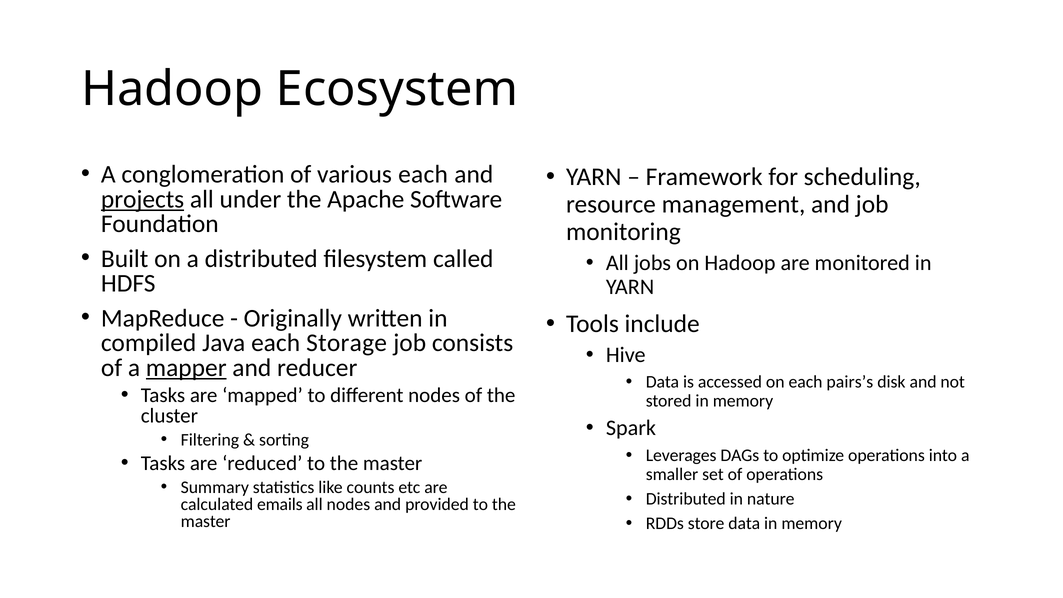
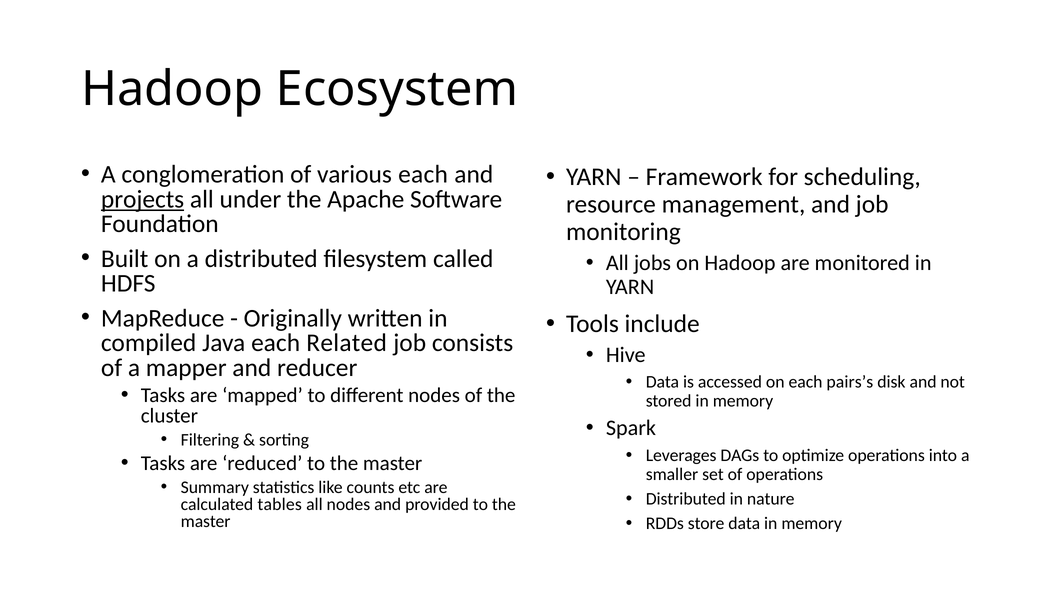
Storage: Storage -> Related
mapper underline: present -> none
emails: emails -> tables
